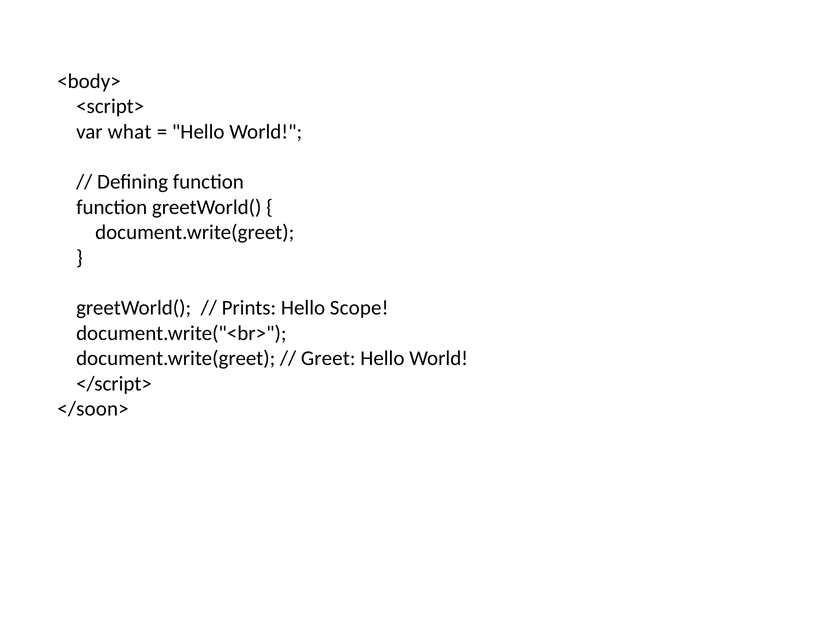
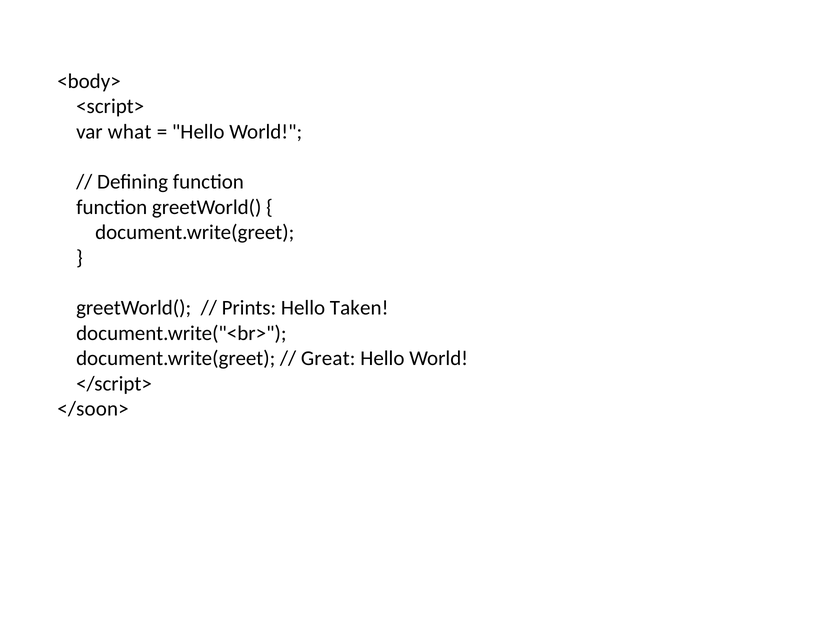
Scope: Scope -> Taken
Greet: Greet -> Great
